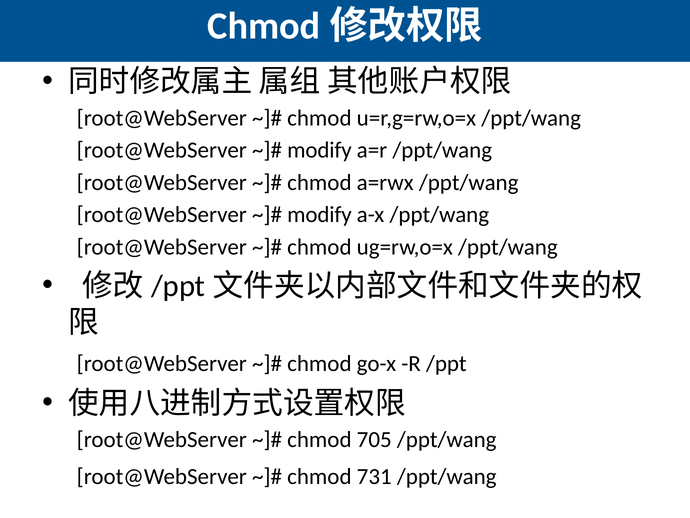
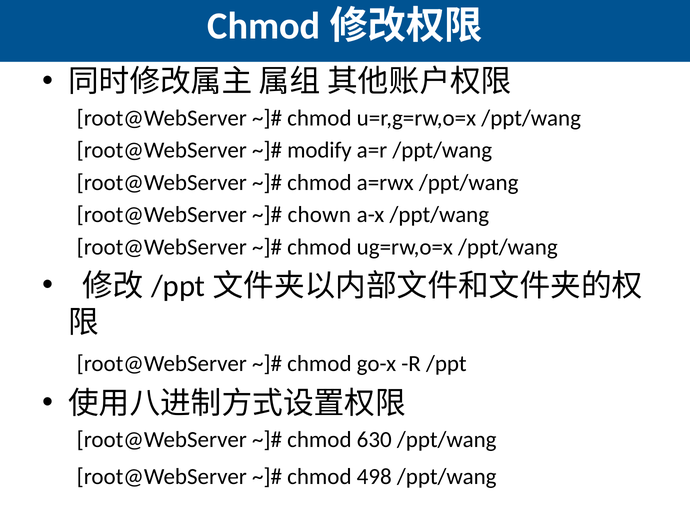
modify at (319, 215): modify -> chown
705: 705 -> 630
731: 731 -> 498
